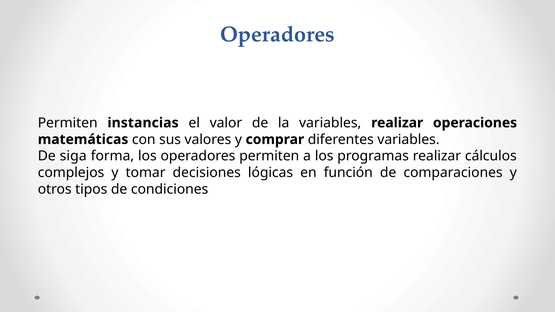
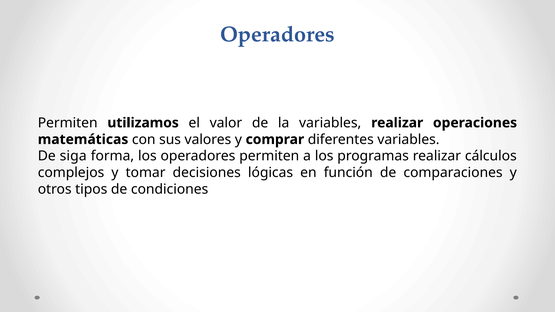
instancias: instancias -> utilizamos
